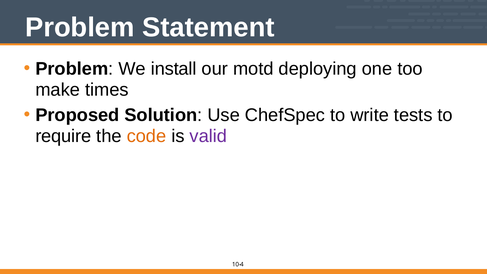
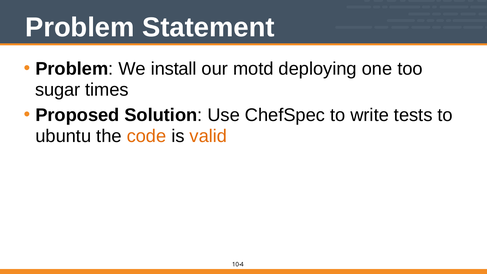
make: make -> sugar
require: require -> ubuntu
valid colour: purple -> orange
